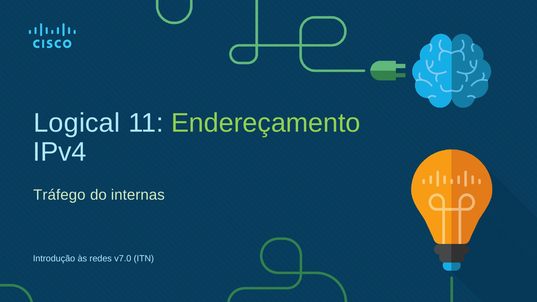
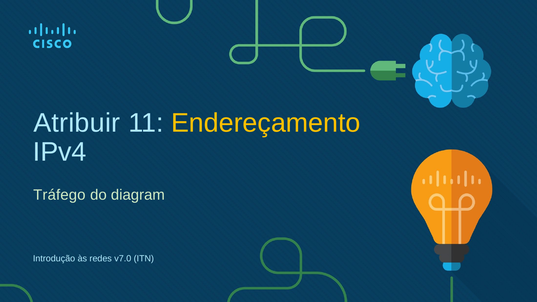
Logical: Logical -> Atribuir
Endereçamento colour: light green -> yellow
internas: internas -> diagram
